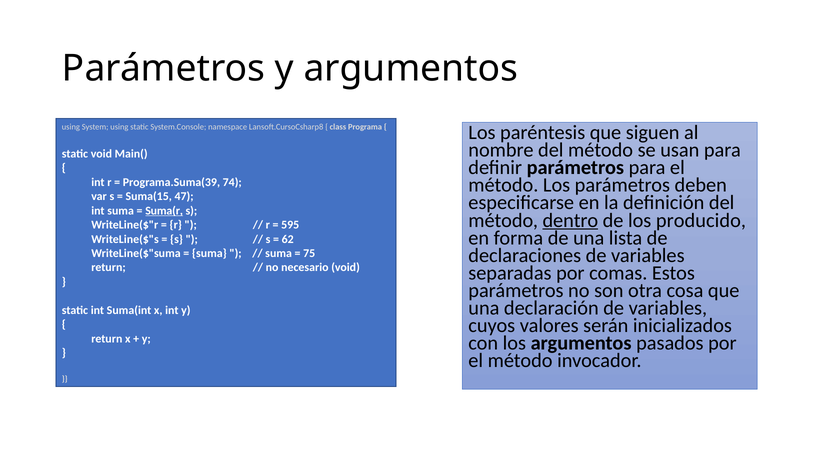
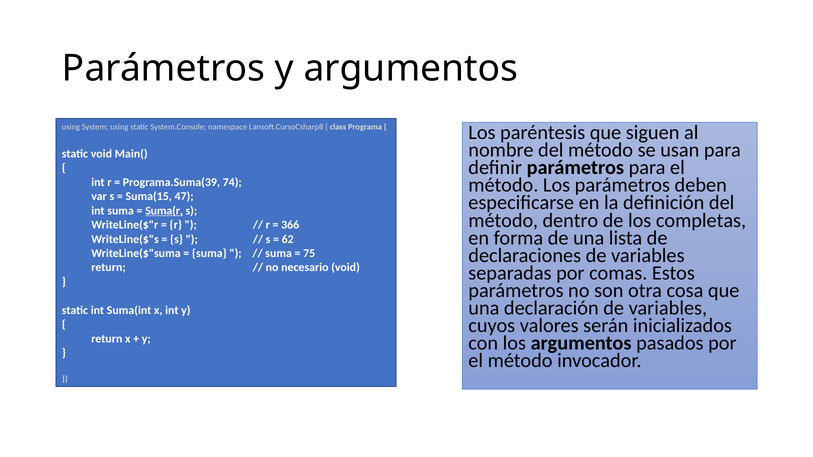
dentro underline: present -> none
producido: producido -> completas
595: 595 -> 366
